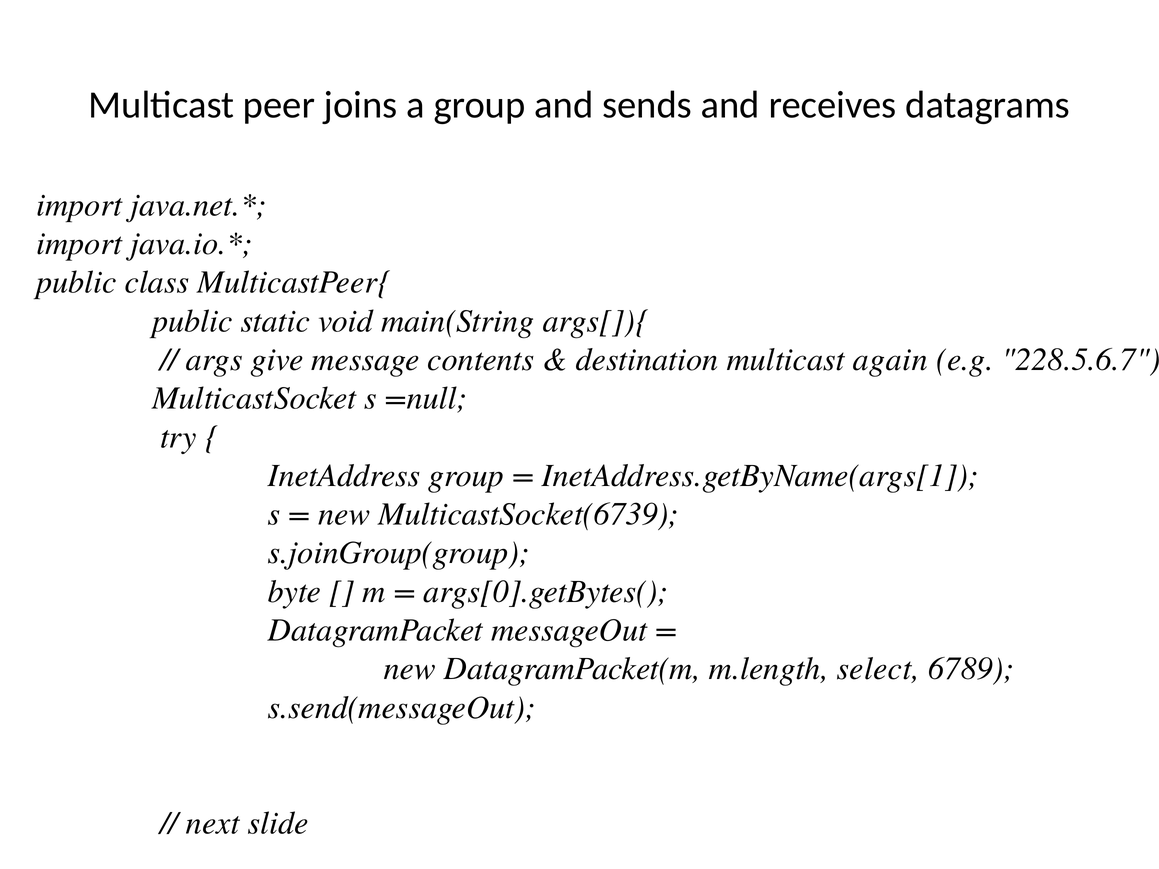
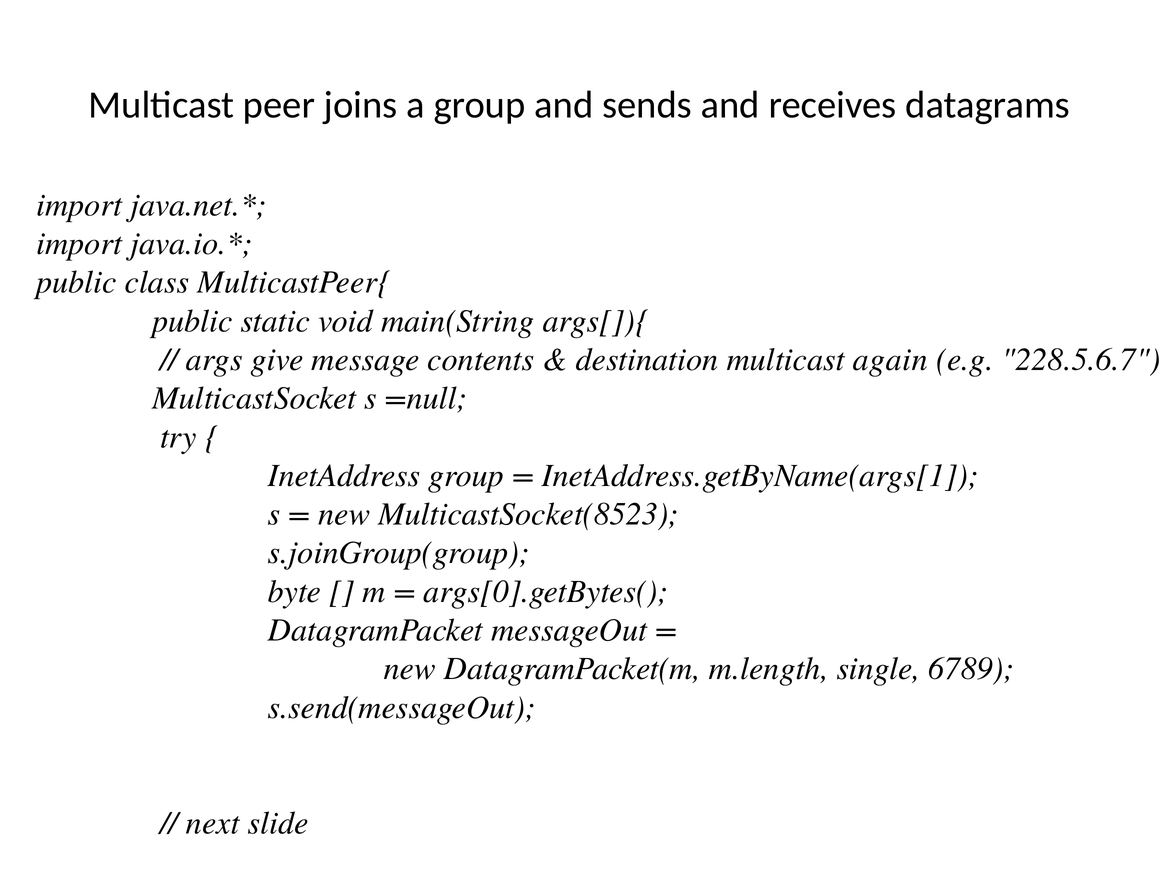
MulticastSocket(6739: MulticastSocket(6739 -> MulticastSocket(8523
select: select -> single
